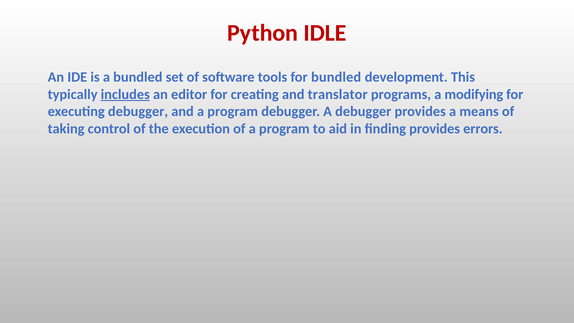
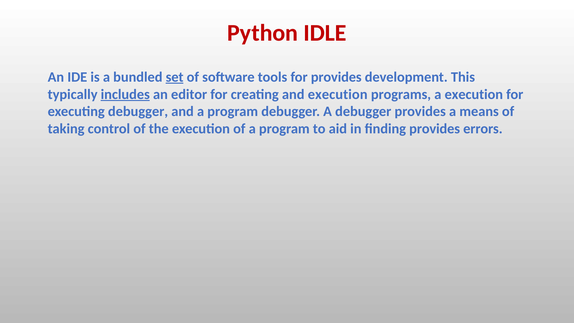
set underline: none -> present
for bundled: bundled -> provides
and translator: translator -> execution
a modifying: modifying -> execution
